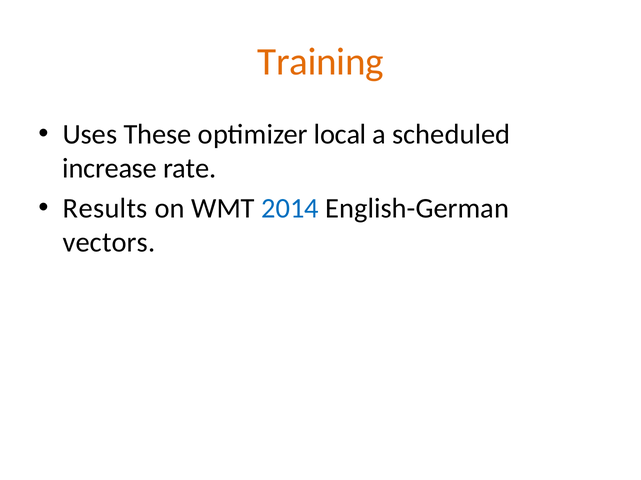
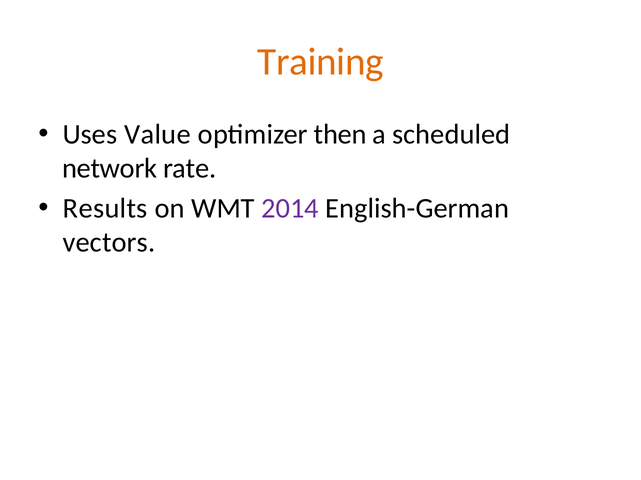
These: These -> Value
local: local -> then
increase: increase -> network
2014 colour: blue -> purple
